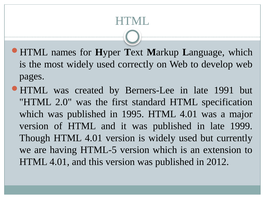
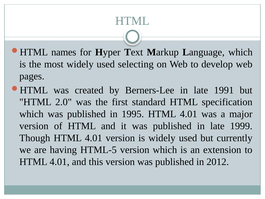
correctly: correctly -> selecting
